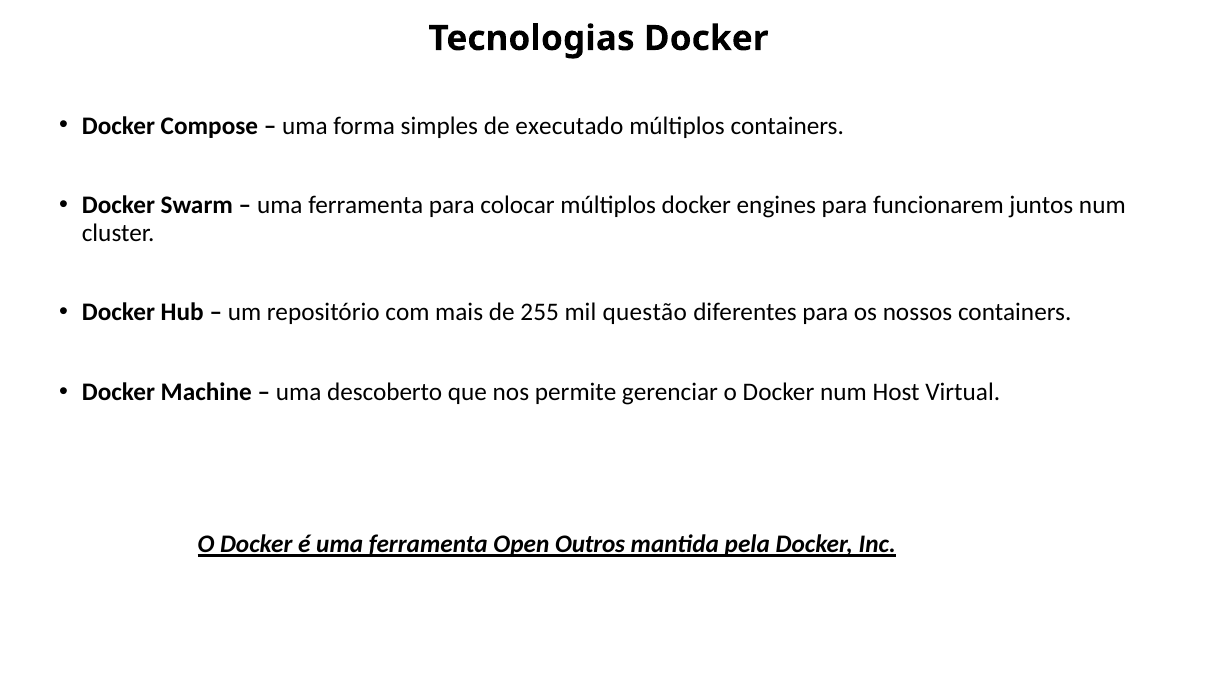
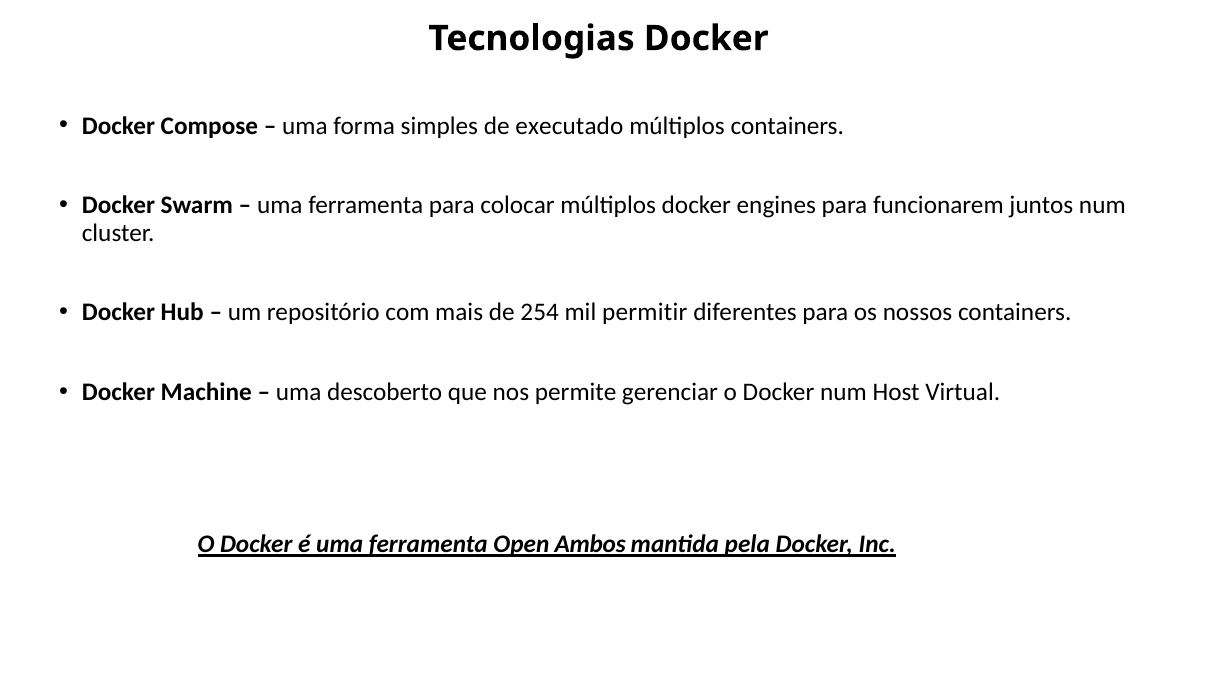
255: 255 -> 254
questão: questão -> permitir
Outros: Outros -> Ambos
